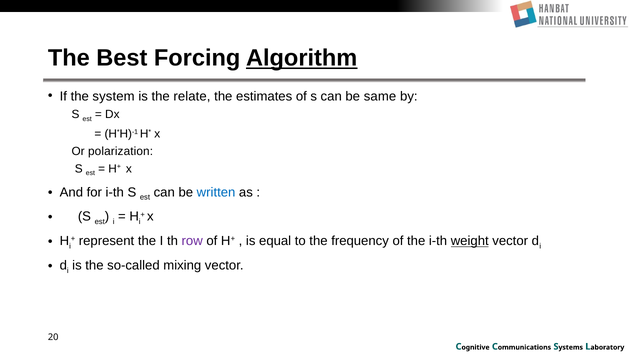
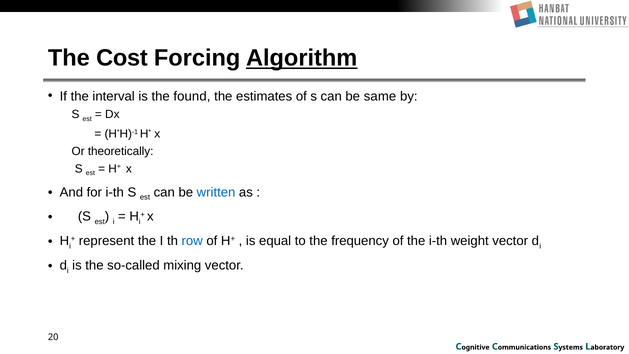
Best: Best -> Cost
system: system -> interval
relate: relate -> found
polarization: polarization -> theoretically
row colour: purple -> blue
weight underline: present -> none
